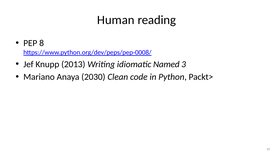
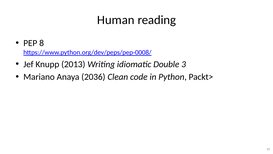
Named: Named -> Double
2030: 2030 -> 2036
